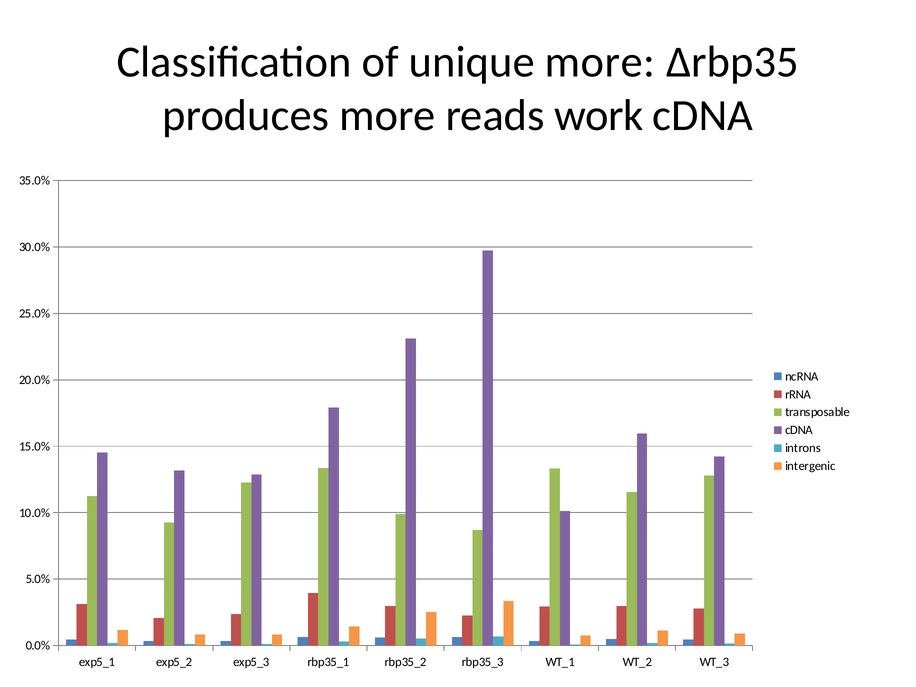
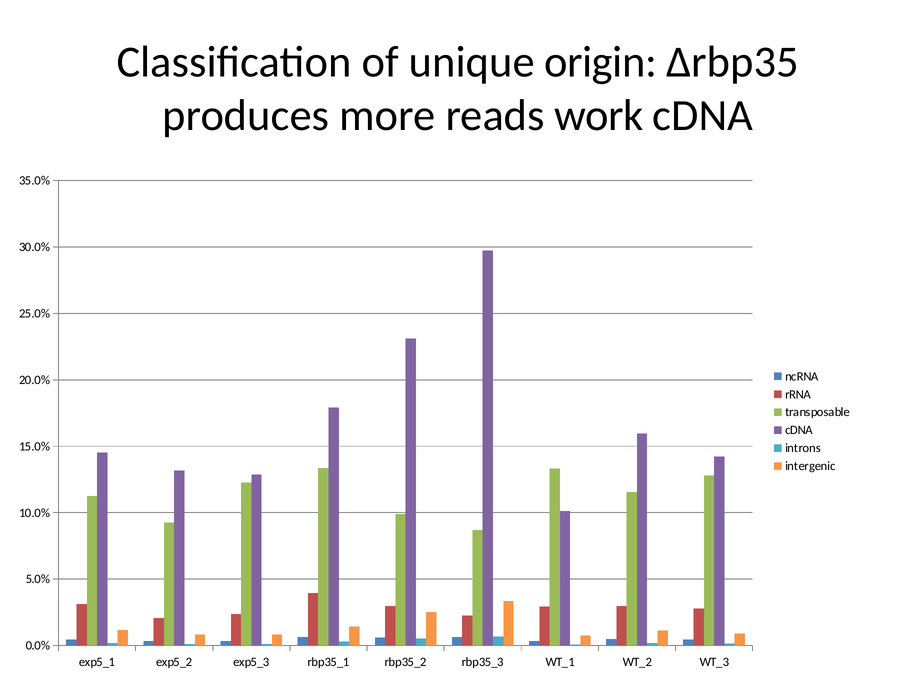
unique more: more -> origin
